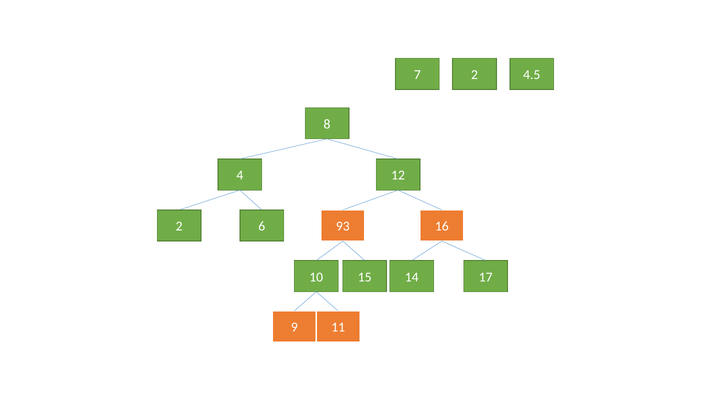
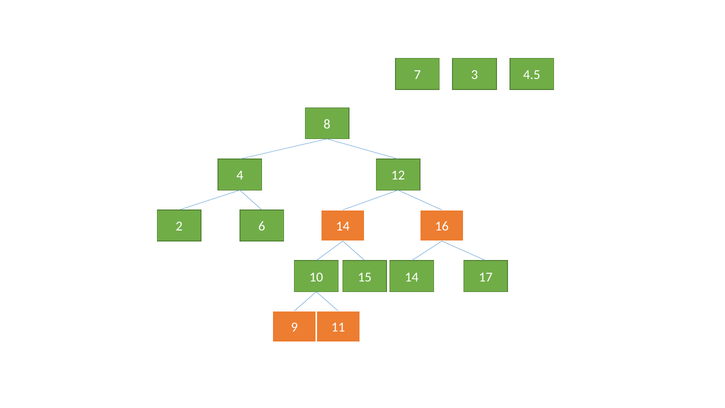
7 2: 2 -> 3
6 93: 93 -> 14
